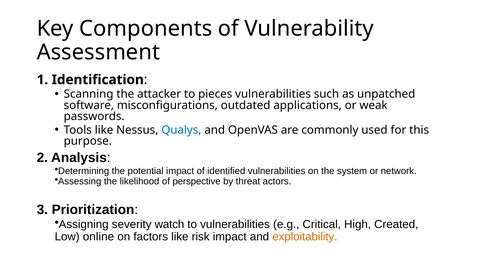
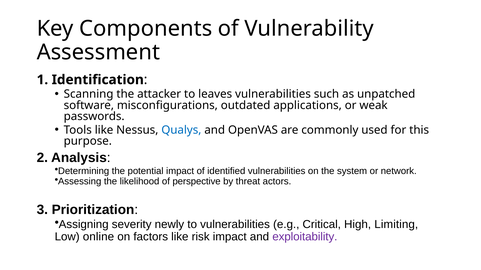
pieces: pieces -> leaves
watch: watch -> newly
Created: Created -> Limiting
exploitability colour: orange -> purple
